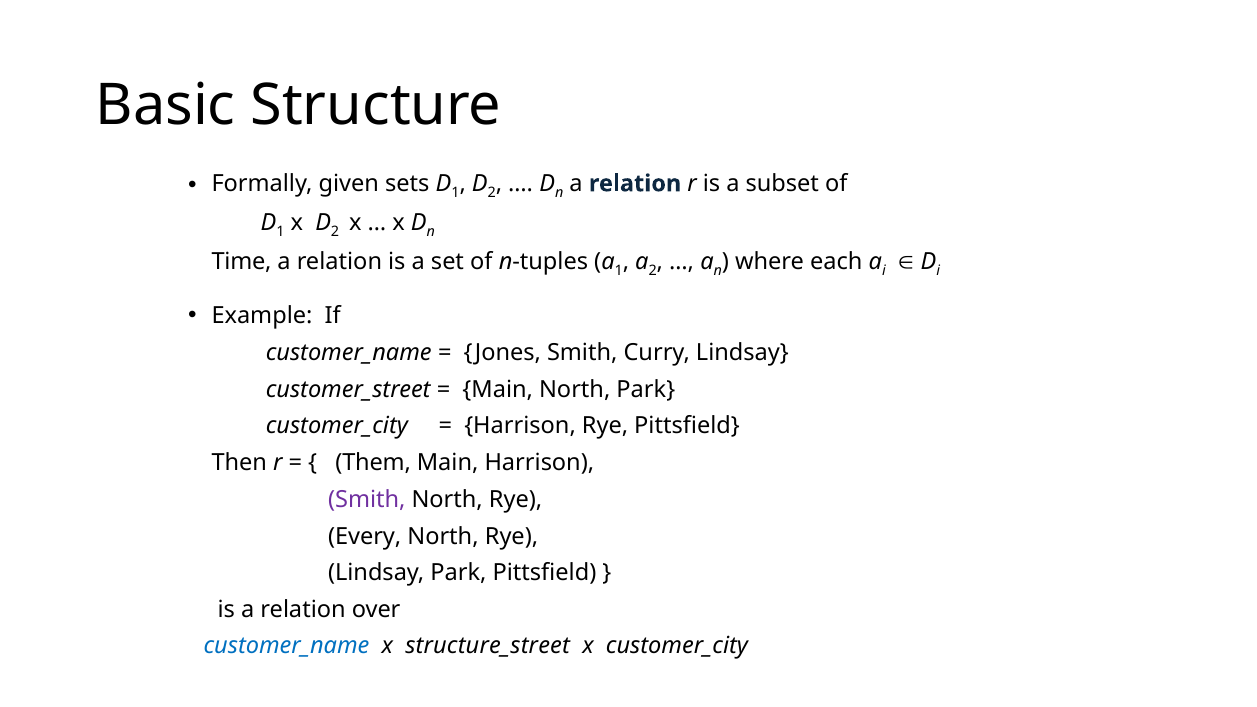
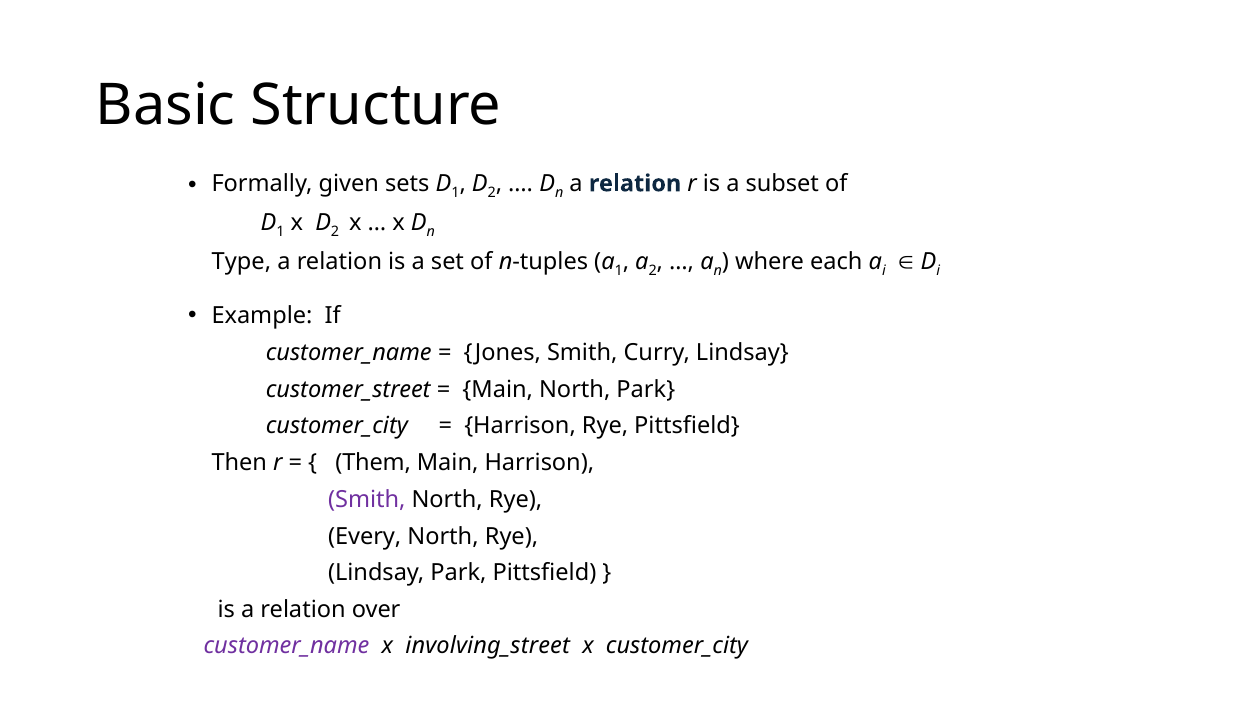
Time: Time -> Type
customer_name at (287, 646) colour: blue -> purple
structure_street: structure_street -> involving_street
